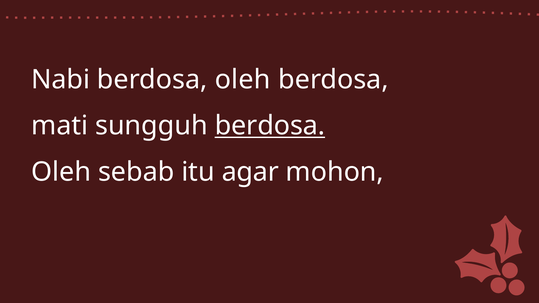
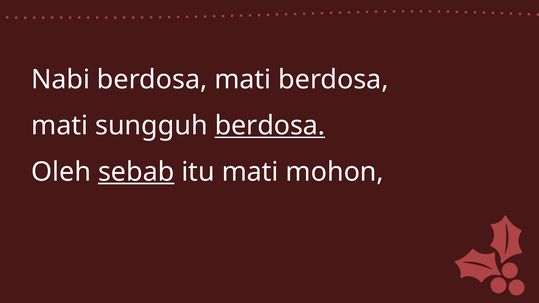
oleh at (243, 80): oleh -> mati
sebab underline: none -> present
itu agar: agar -> mati
